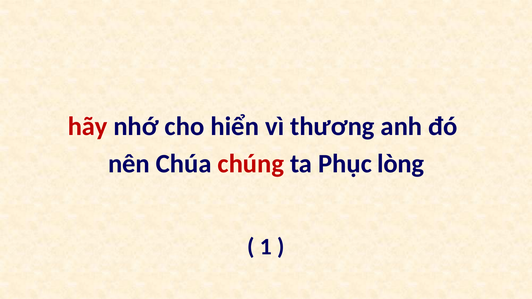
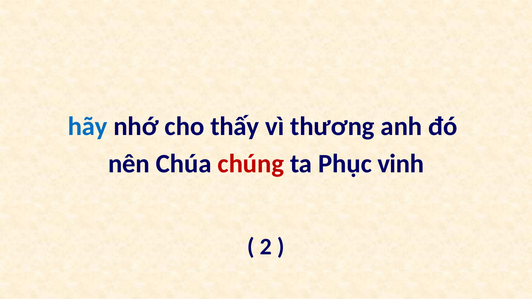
hãy colour: red -> blue
hiển: hiển -> thấy
lòng: lòng -> vinh
1: 1 -> 2
